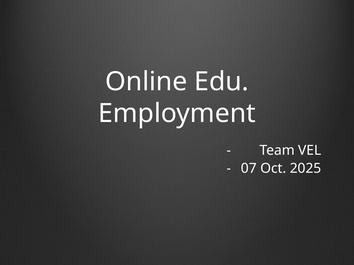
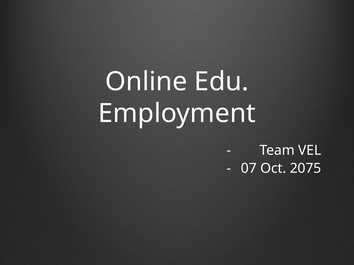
2025: 2025 -> 2075
